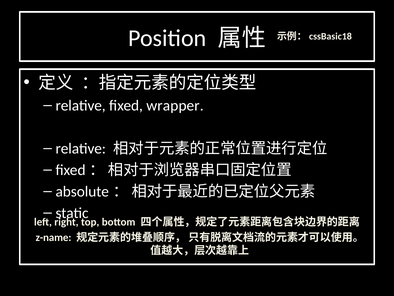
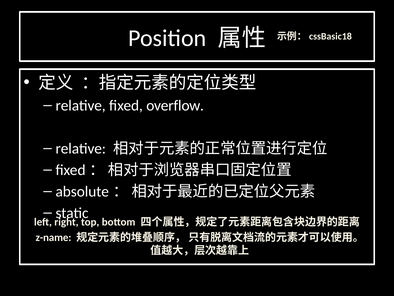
wrapper: wrapper -> overflow
